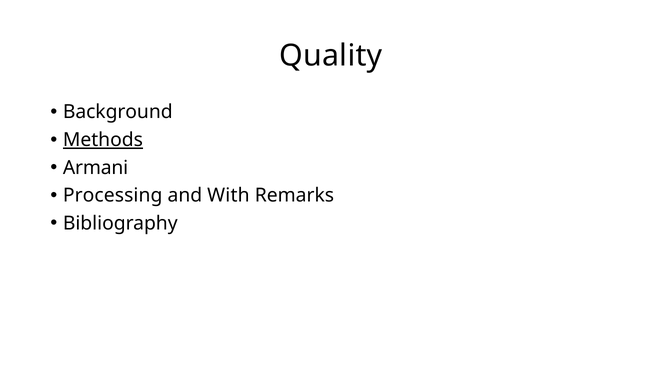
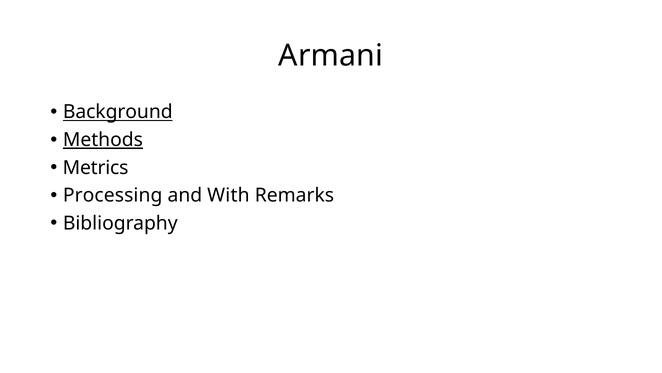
Quality: Quality -> Armani
Background underline: none -> present
Armani: Armani -> Metrics
